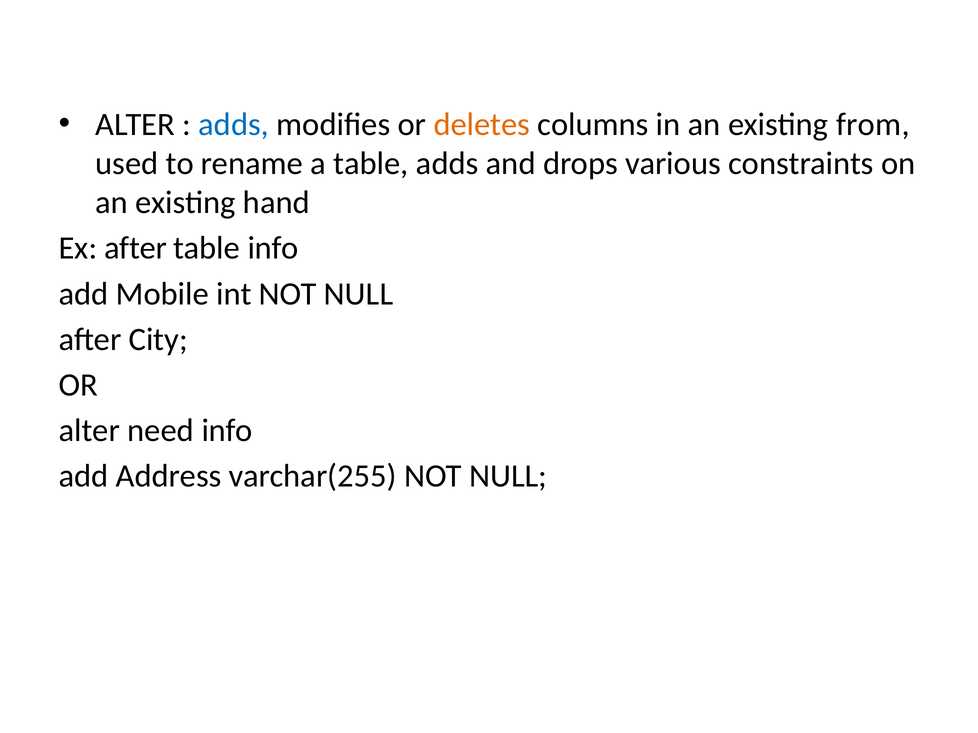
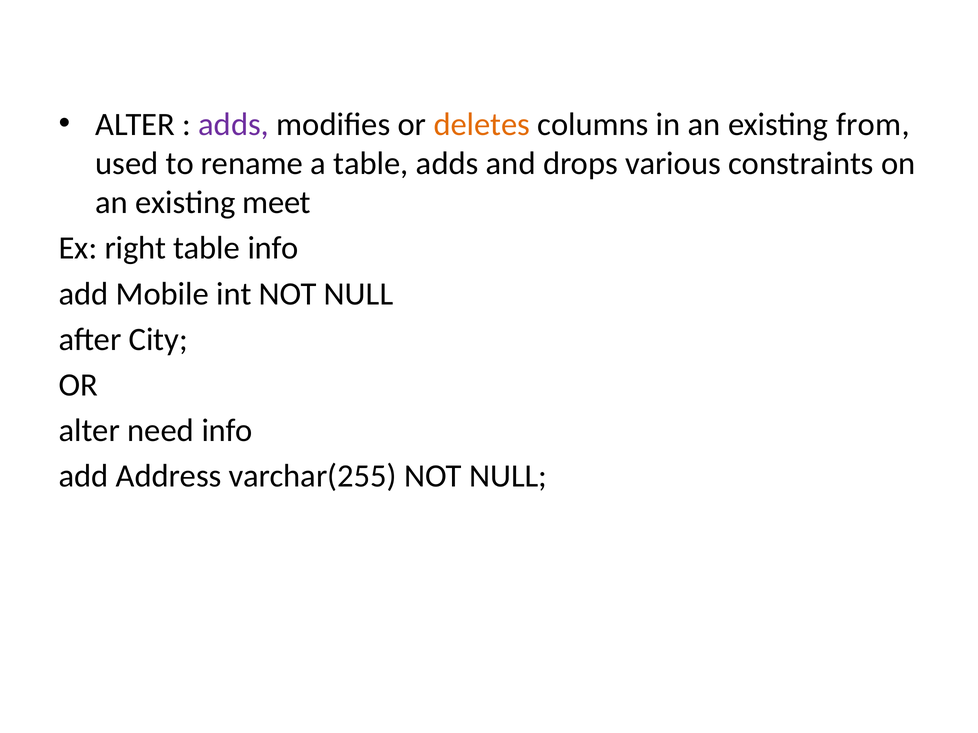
adds at (234, 125) colour: blue -> purple
hand: hand -> meet
Ex after: after -> right
